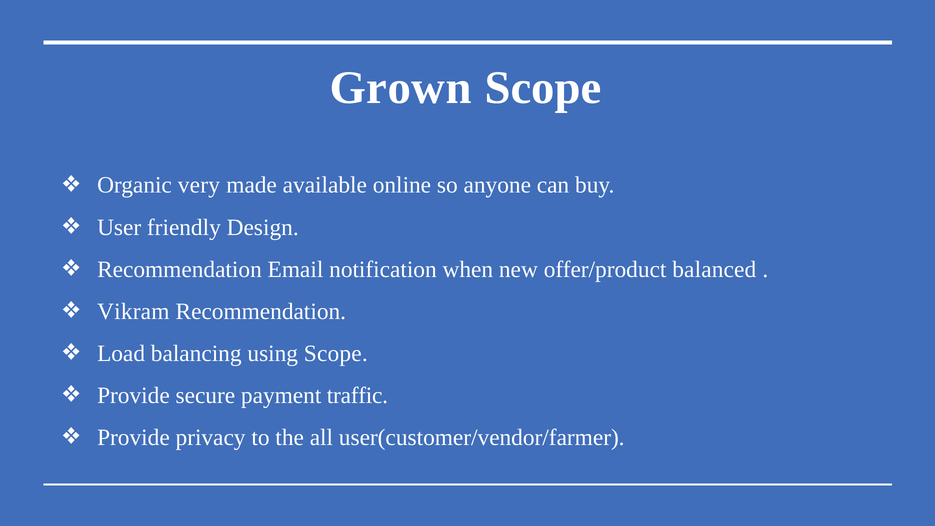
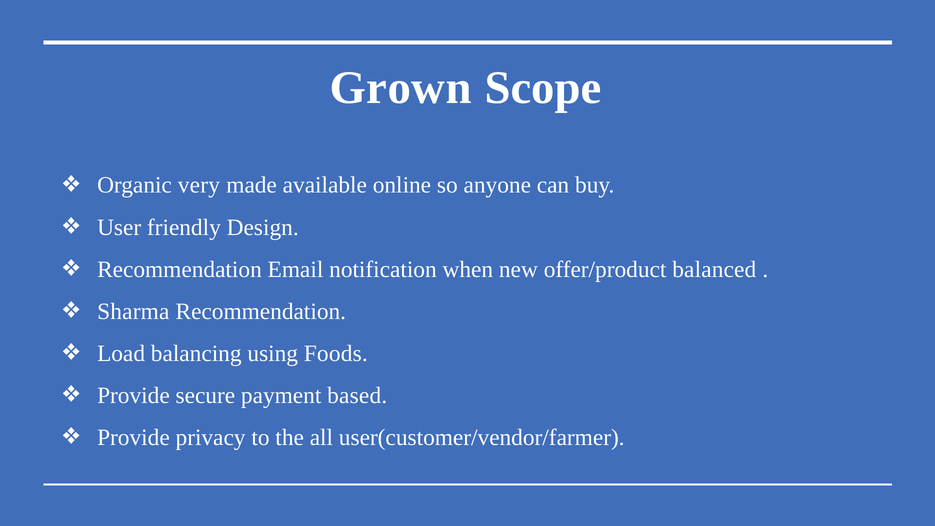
Vikram: Vikram -> Sharma
using Scope: Scope -> Foods
traffic: traffic -> based
